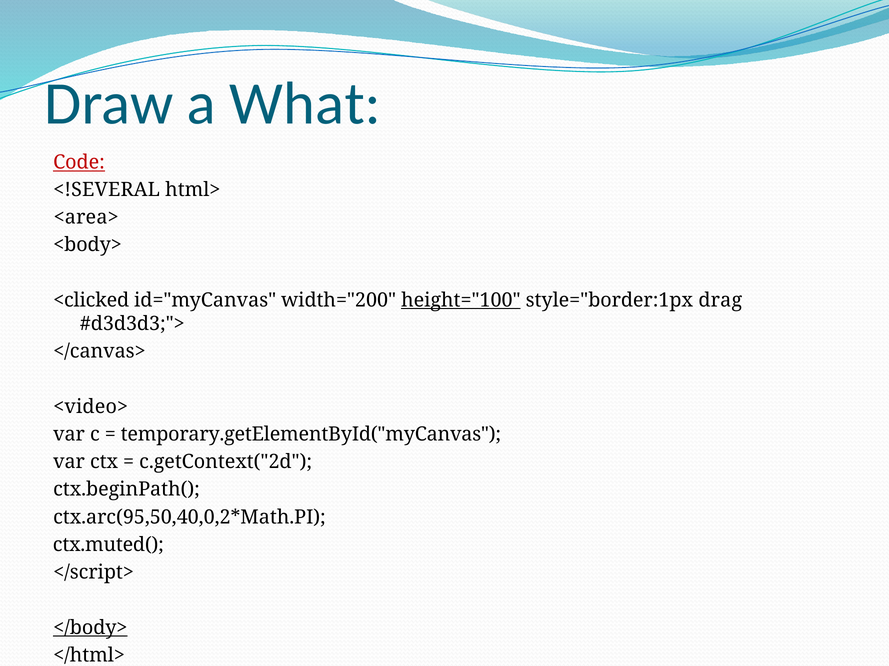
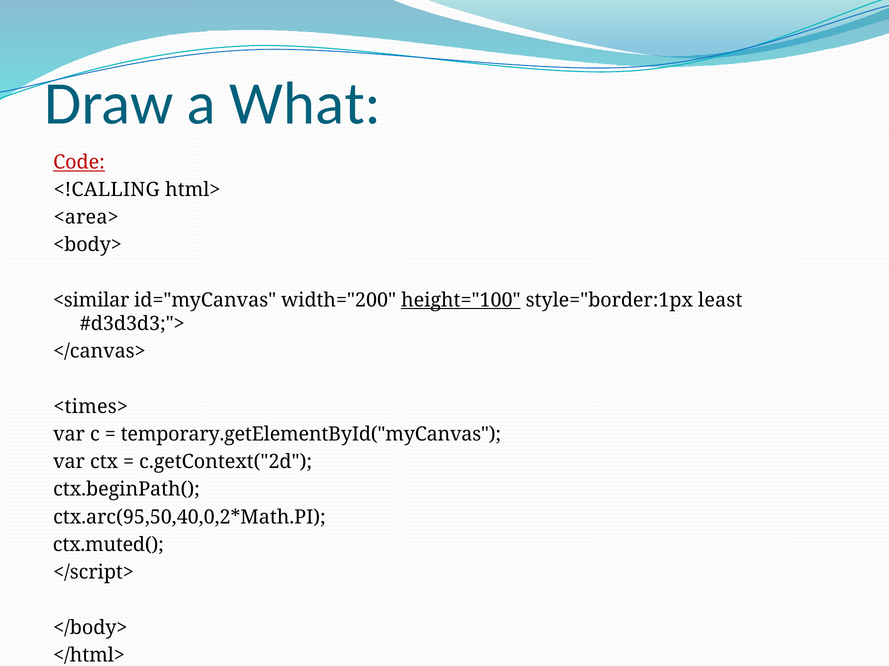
<!SEVERAL: <!SEVERAL -> <!CALLING
<clicked: <clicked -> <similar
drag: drag -> least
<video>: <video> -> <times>
</body> underline: present -> none
